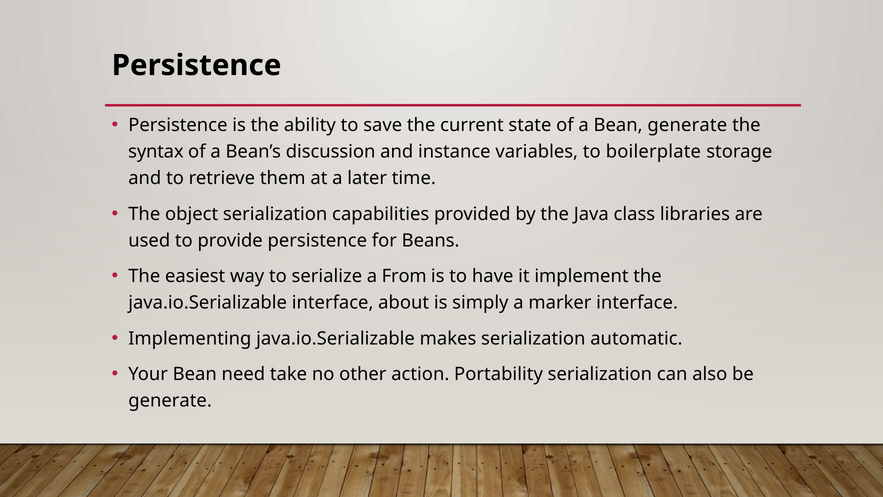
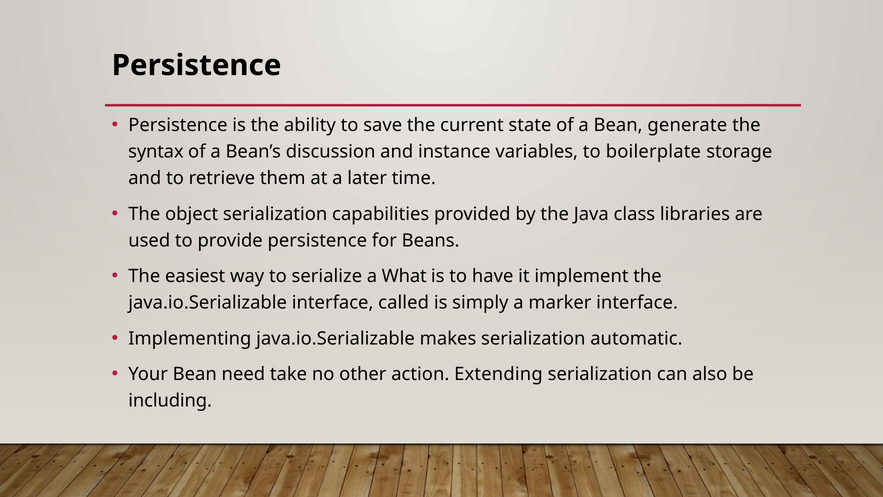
From: From -> What
about: about -> called
Portability: Portability -> Extending
generate at (170, 401): generate -> including
